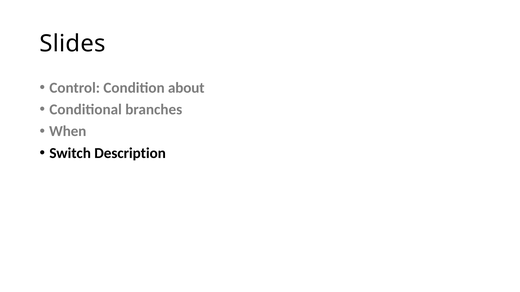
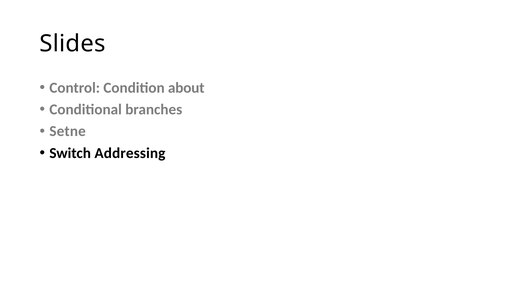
When: When -> Setne
Description: Description -> Addressing
